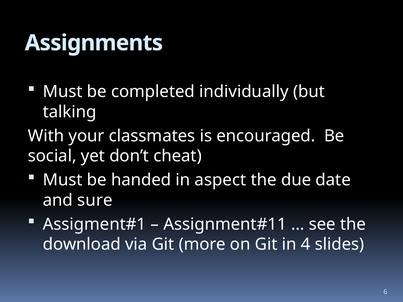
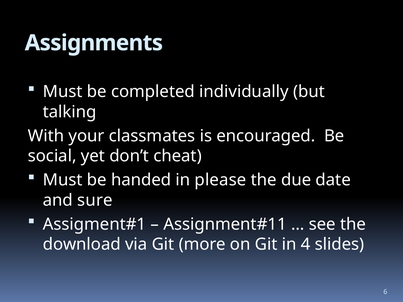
aspect: aspect -> please
